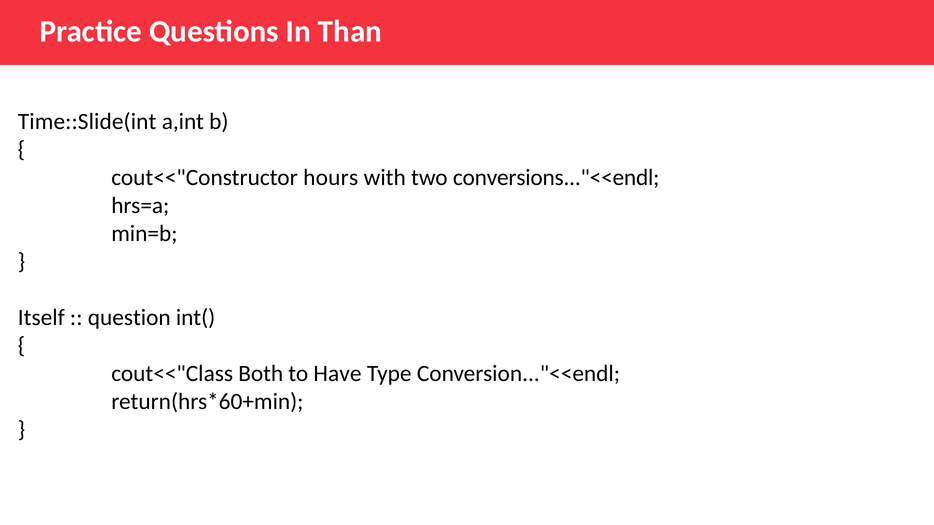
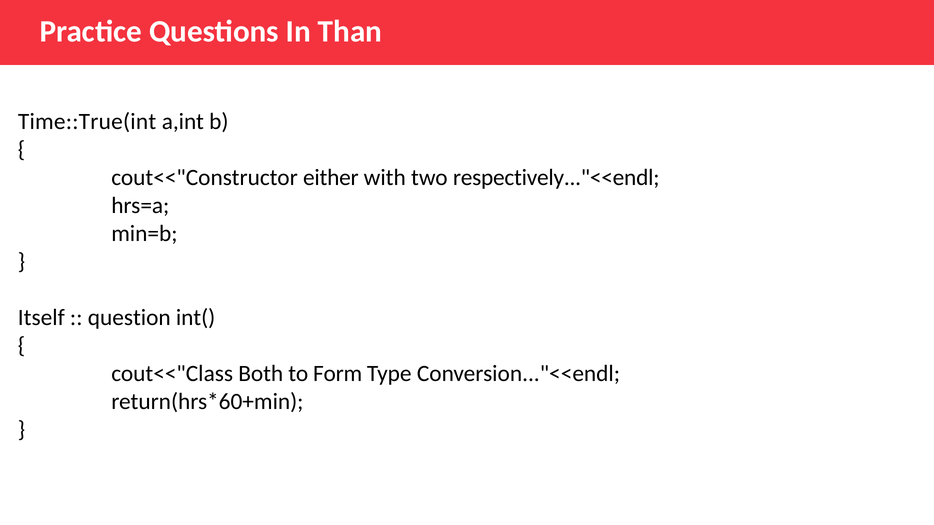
Time::Slide(int: Time::Slide(int -> Time::True(int
hours: hours -> either
conversions..."<<endl: conversions..."<<endl -> respectively..."<<endl
Have: Have -> Form
